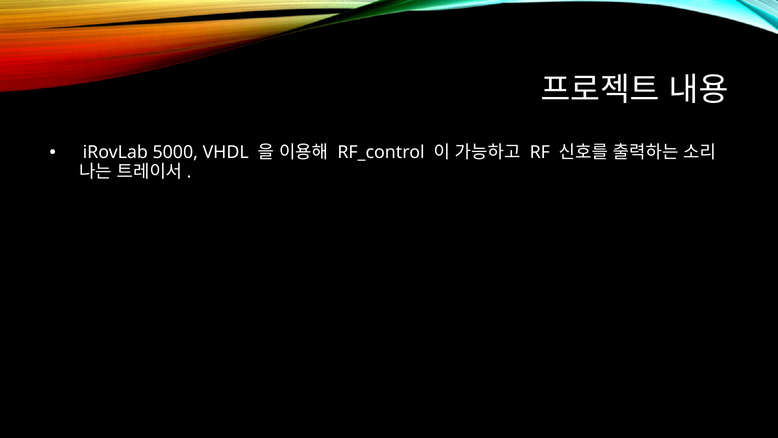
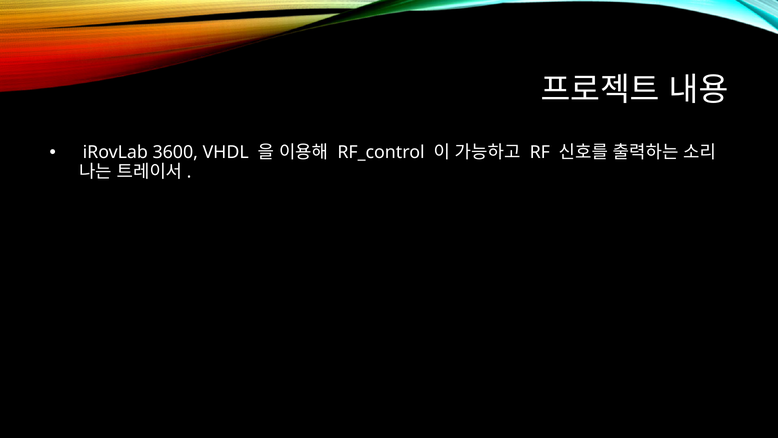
5000: 5000 -> 3600
